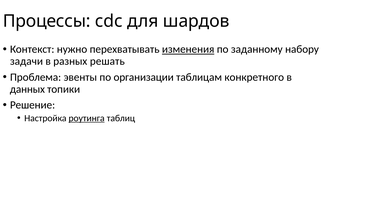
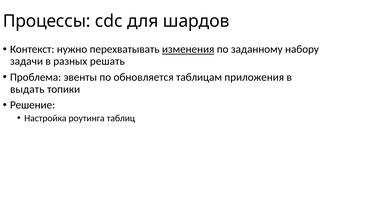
организации: организации -> обновляется
конкретного: конкретного -> приложения
данных: данных -> выдать
роутинга underline: present -> none
